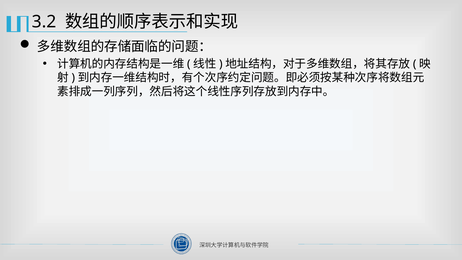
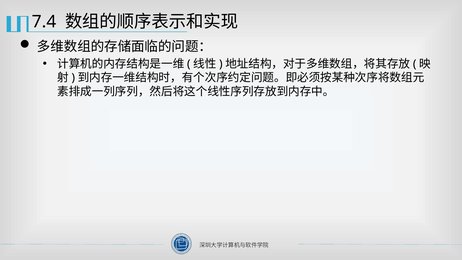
3.2: 3.2 -> 7.4
